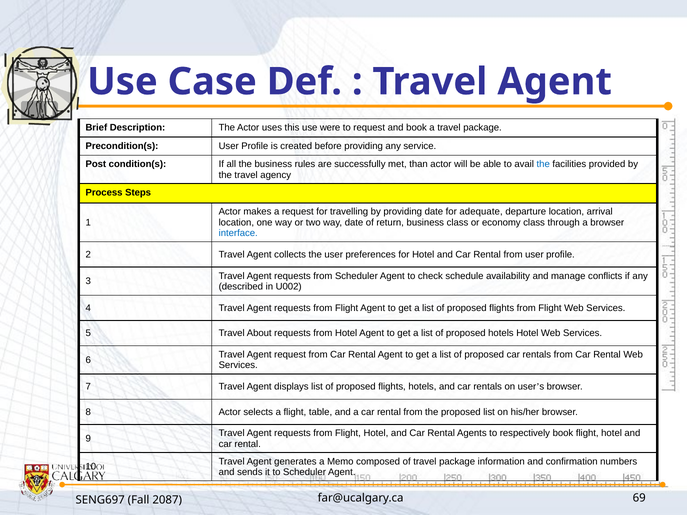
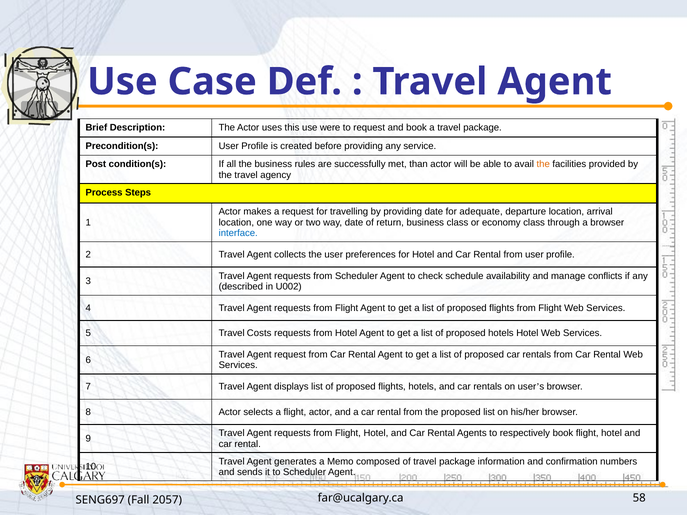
the at (543, 164) colour: blue -> orange
About: About -> Costs
flight table: table -> actor
69: 69 -> 58
2087: 2087 -> 2057
